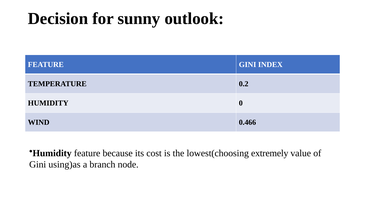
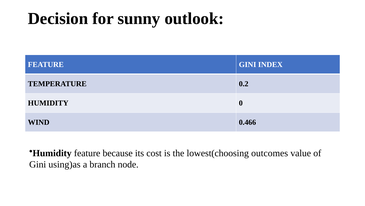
extremely: extremely -> outcomes
